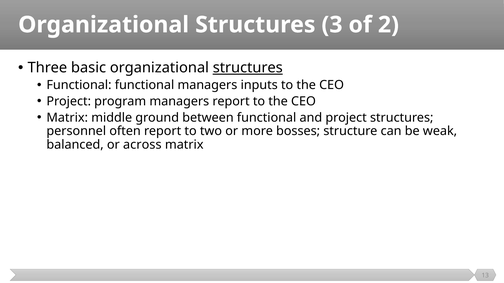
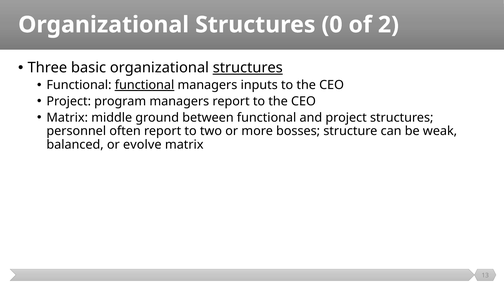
3: 3 -> 0
functional at (145, 85) underline: none -> present
across: across -> evolve
